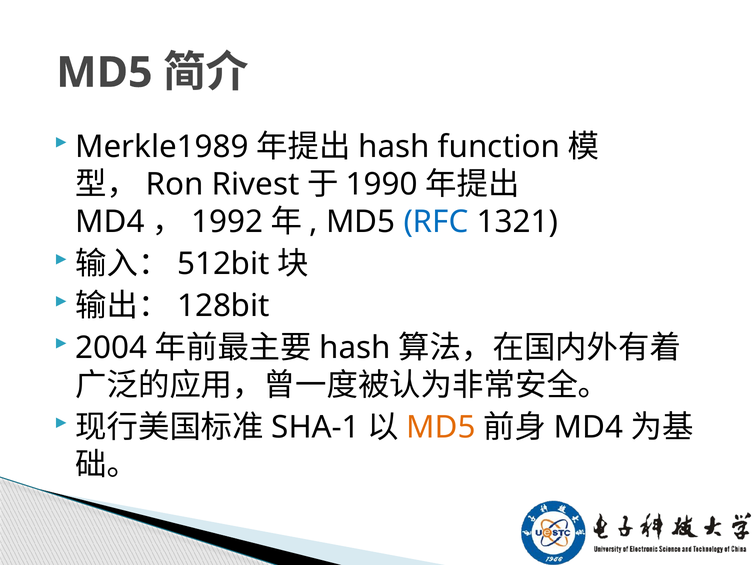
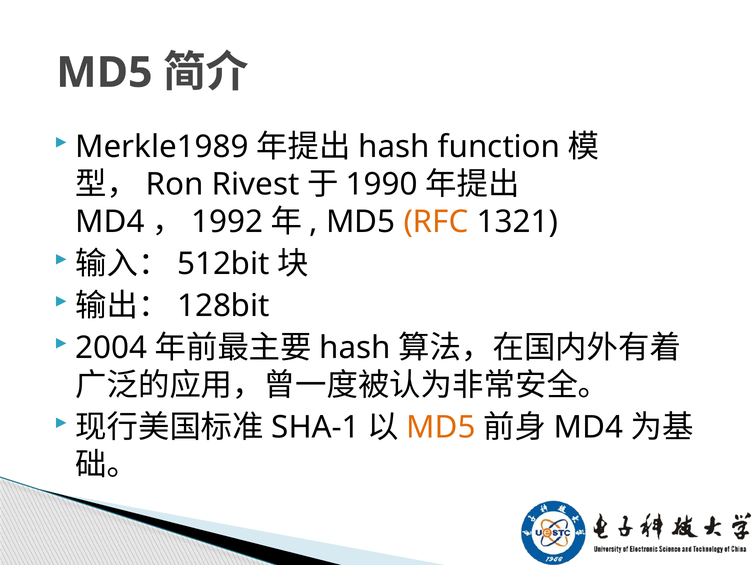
RFC colour: blue -> orange
